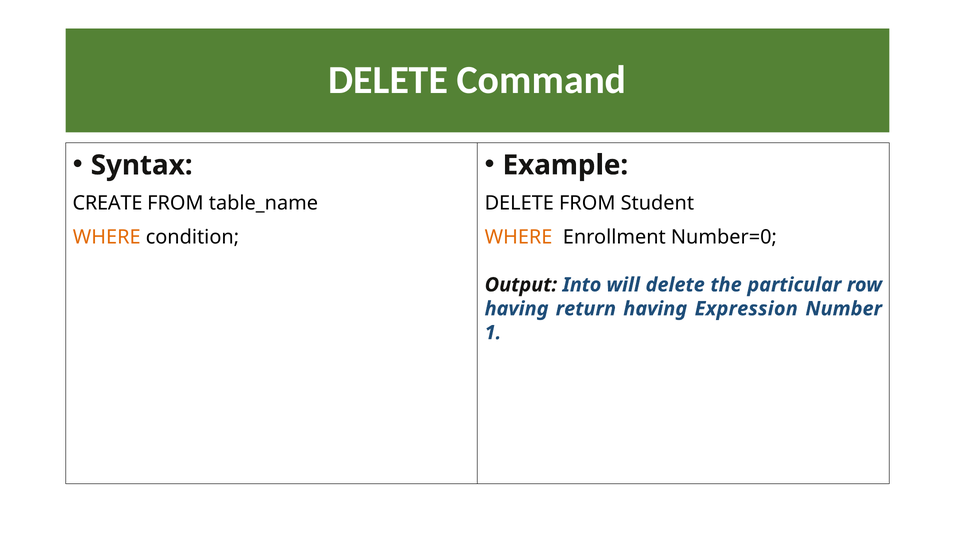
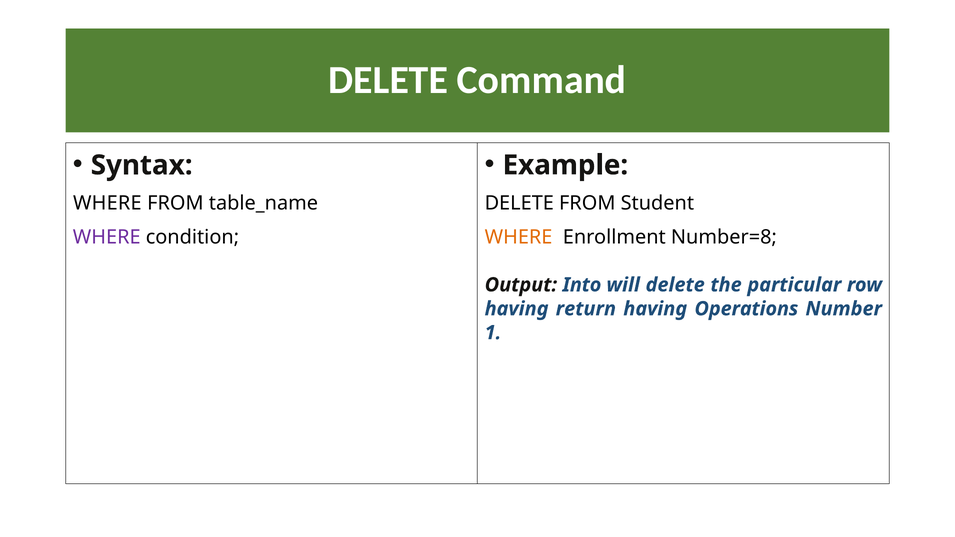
CREATE at (107, 203): CREATE -> WHERE
WHERE at (107, 237) colour: orange -> purple
Number=0: Number=0 -> Number=8
Expression: Expression -> Operations
